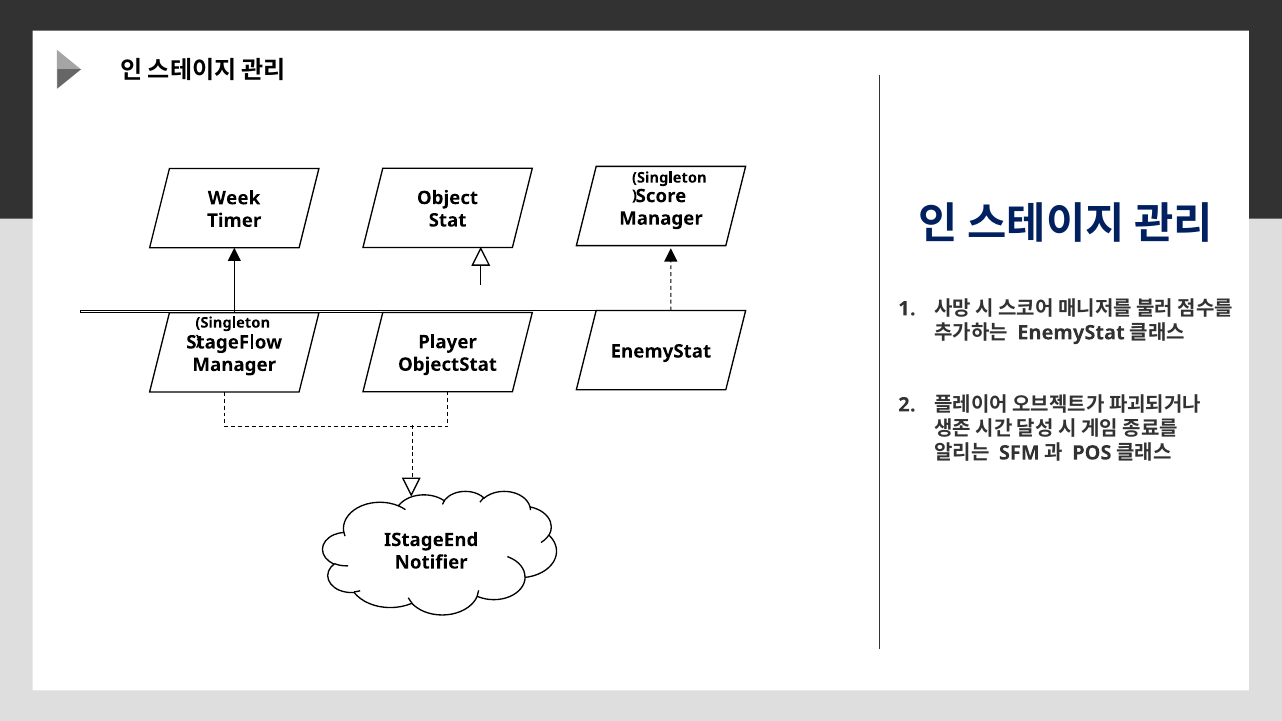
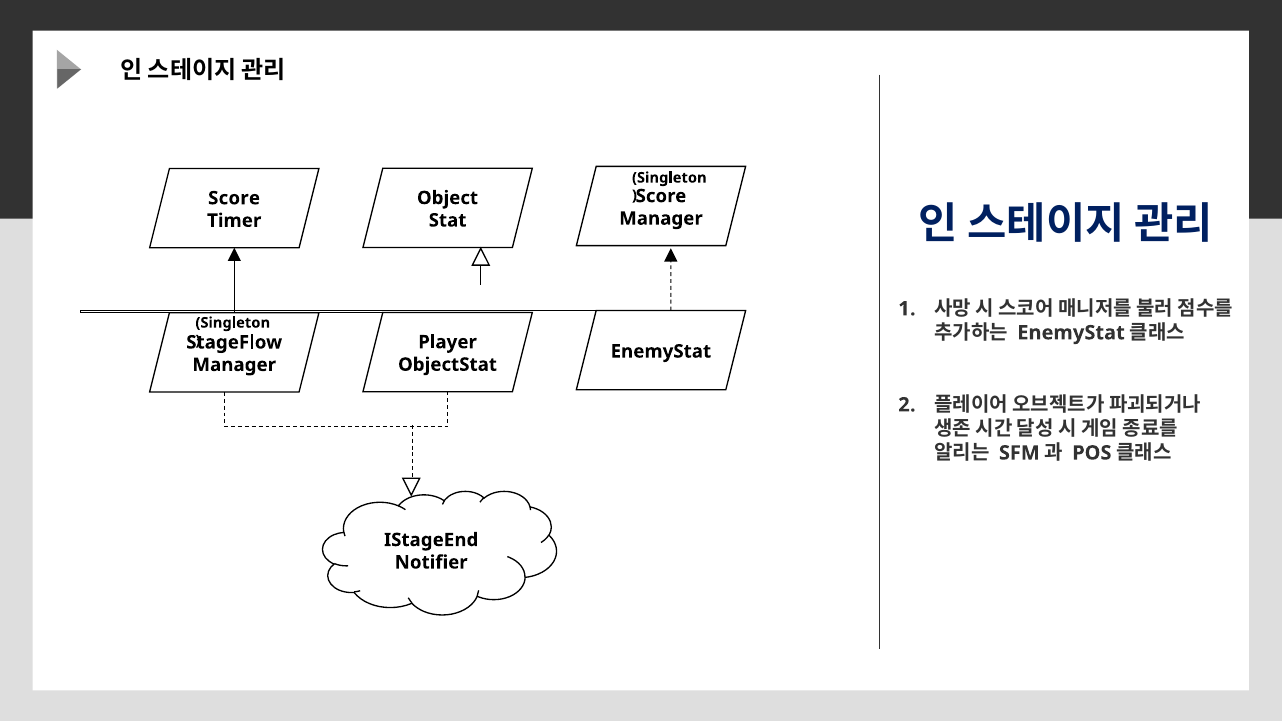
Week at (234, 198): Week -> Score
